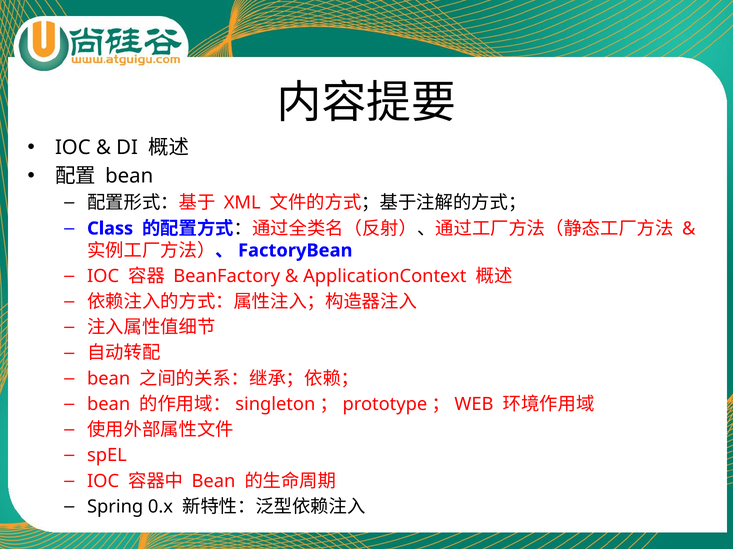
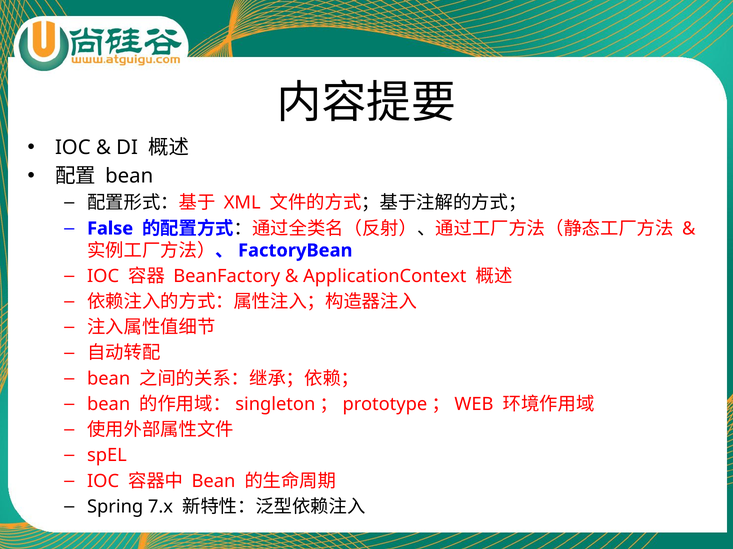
Class: Class -> False
0.x: 0.x -> 7.x
